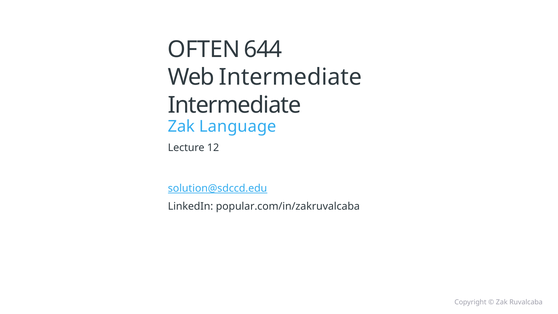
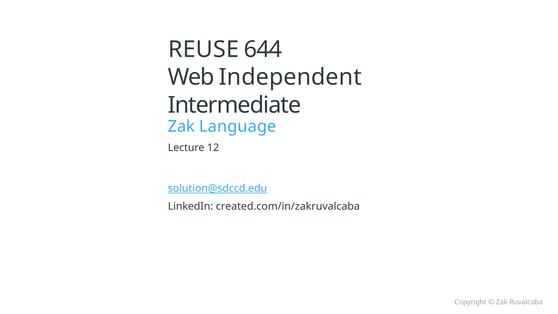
OFTEN: OFTEN -> REUSE
Web Intermediate: Intermediate -> Independent
popular.com/in/zakruvalcaba: popular.com/in/zakruvalcaba -> created.com/in/zakruvalcaba
